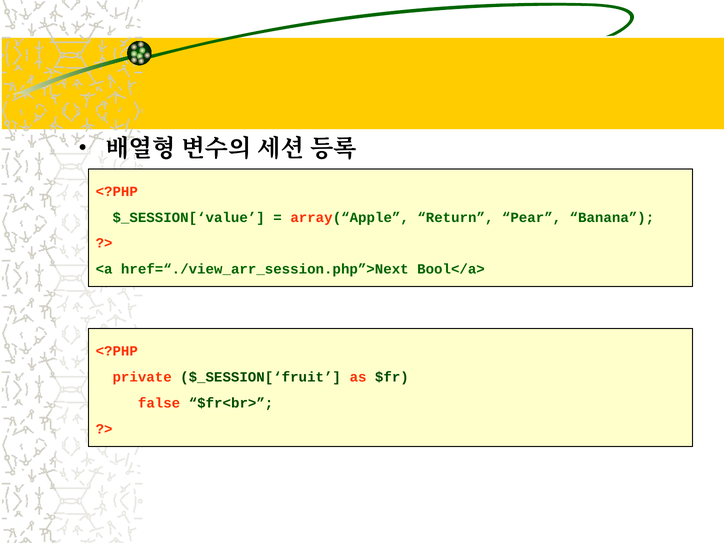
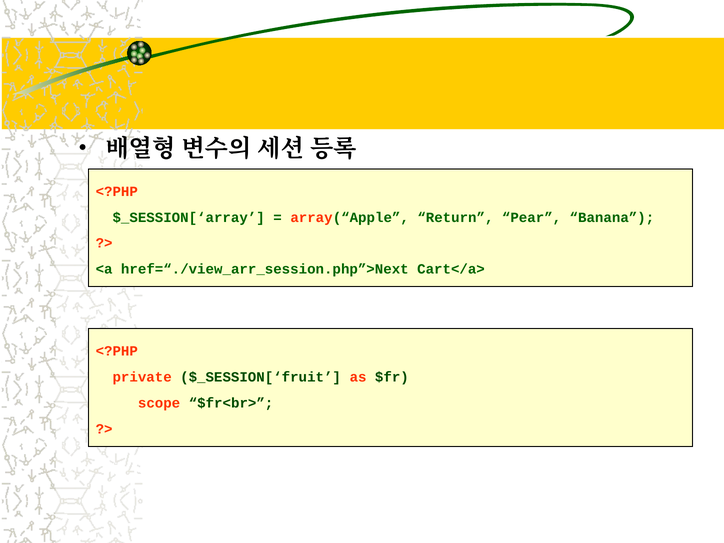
$_SESSION[‘value: $_SESSION[‘value -> $_SESSION[‘array
Bool</a>: Bool</a> -> Cart</a>
false: false -> scope
